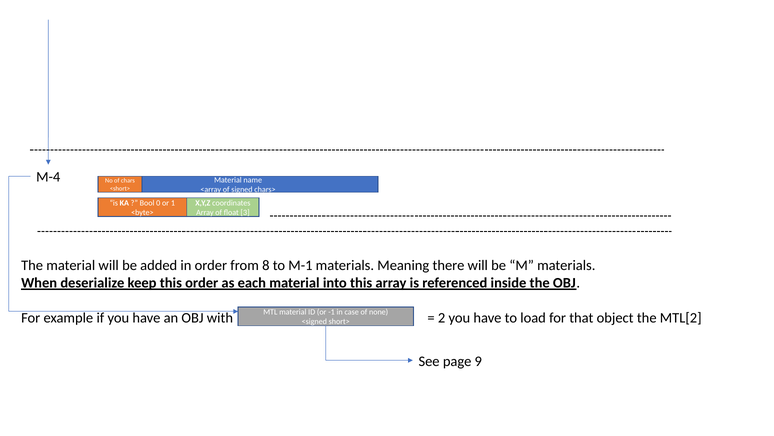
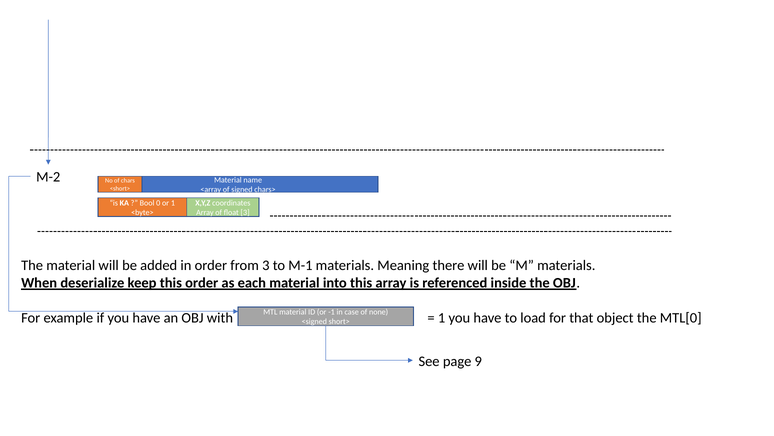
M-4: M-4 -> M-2
from 8: 8 -> 3
2 at (442, 317): 2 -> 1
MTL[2: MTL[2 -> MTL[0
